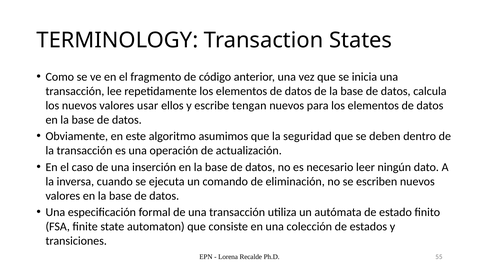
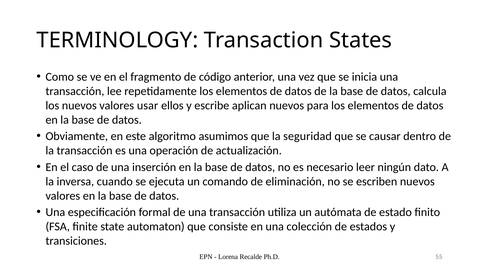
tengan: tengan -> aplican
deben: deben -> causar
